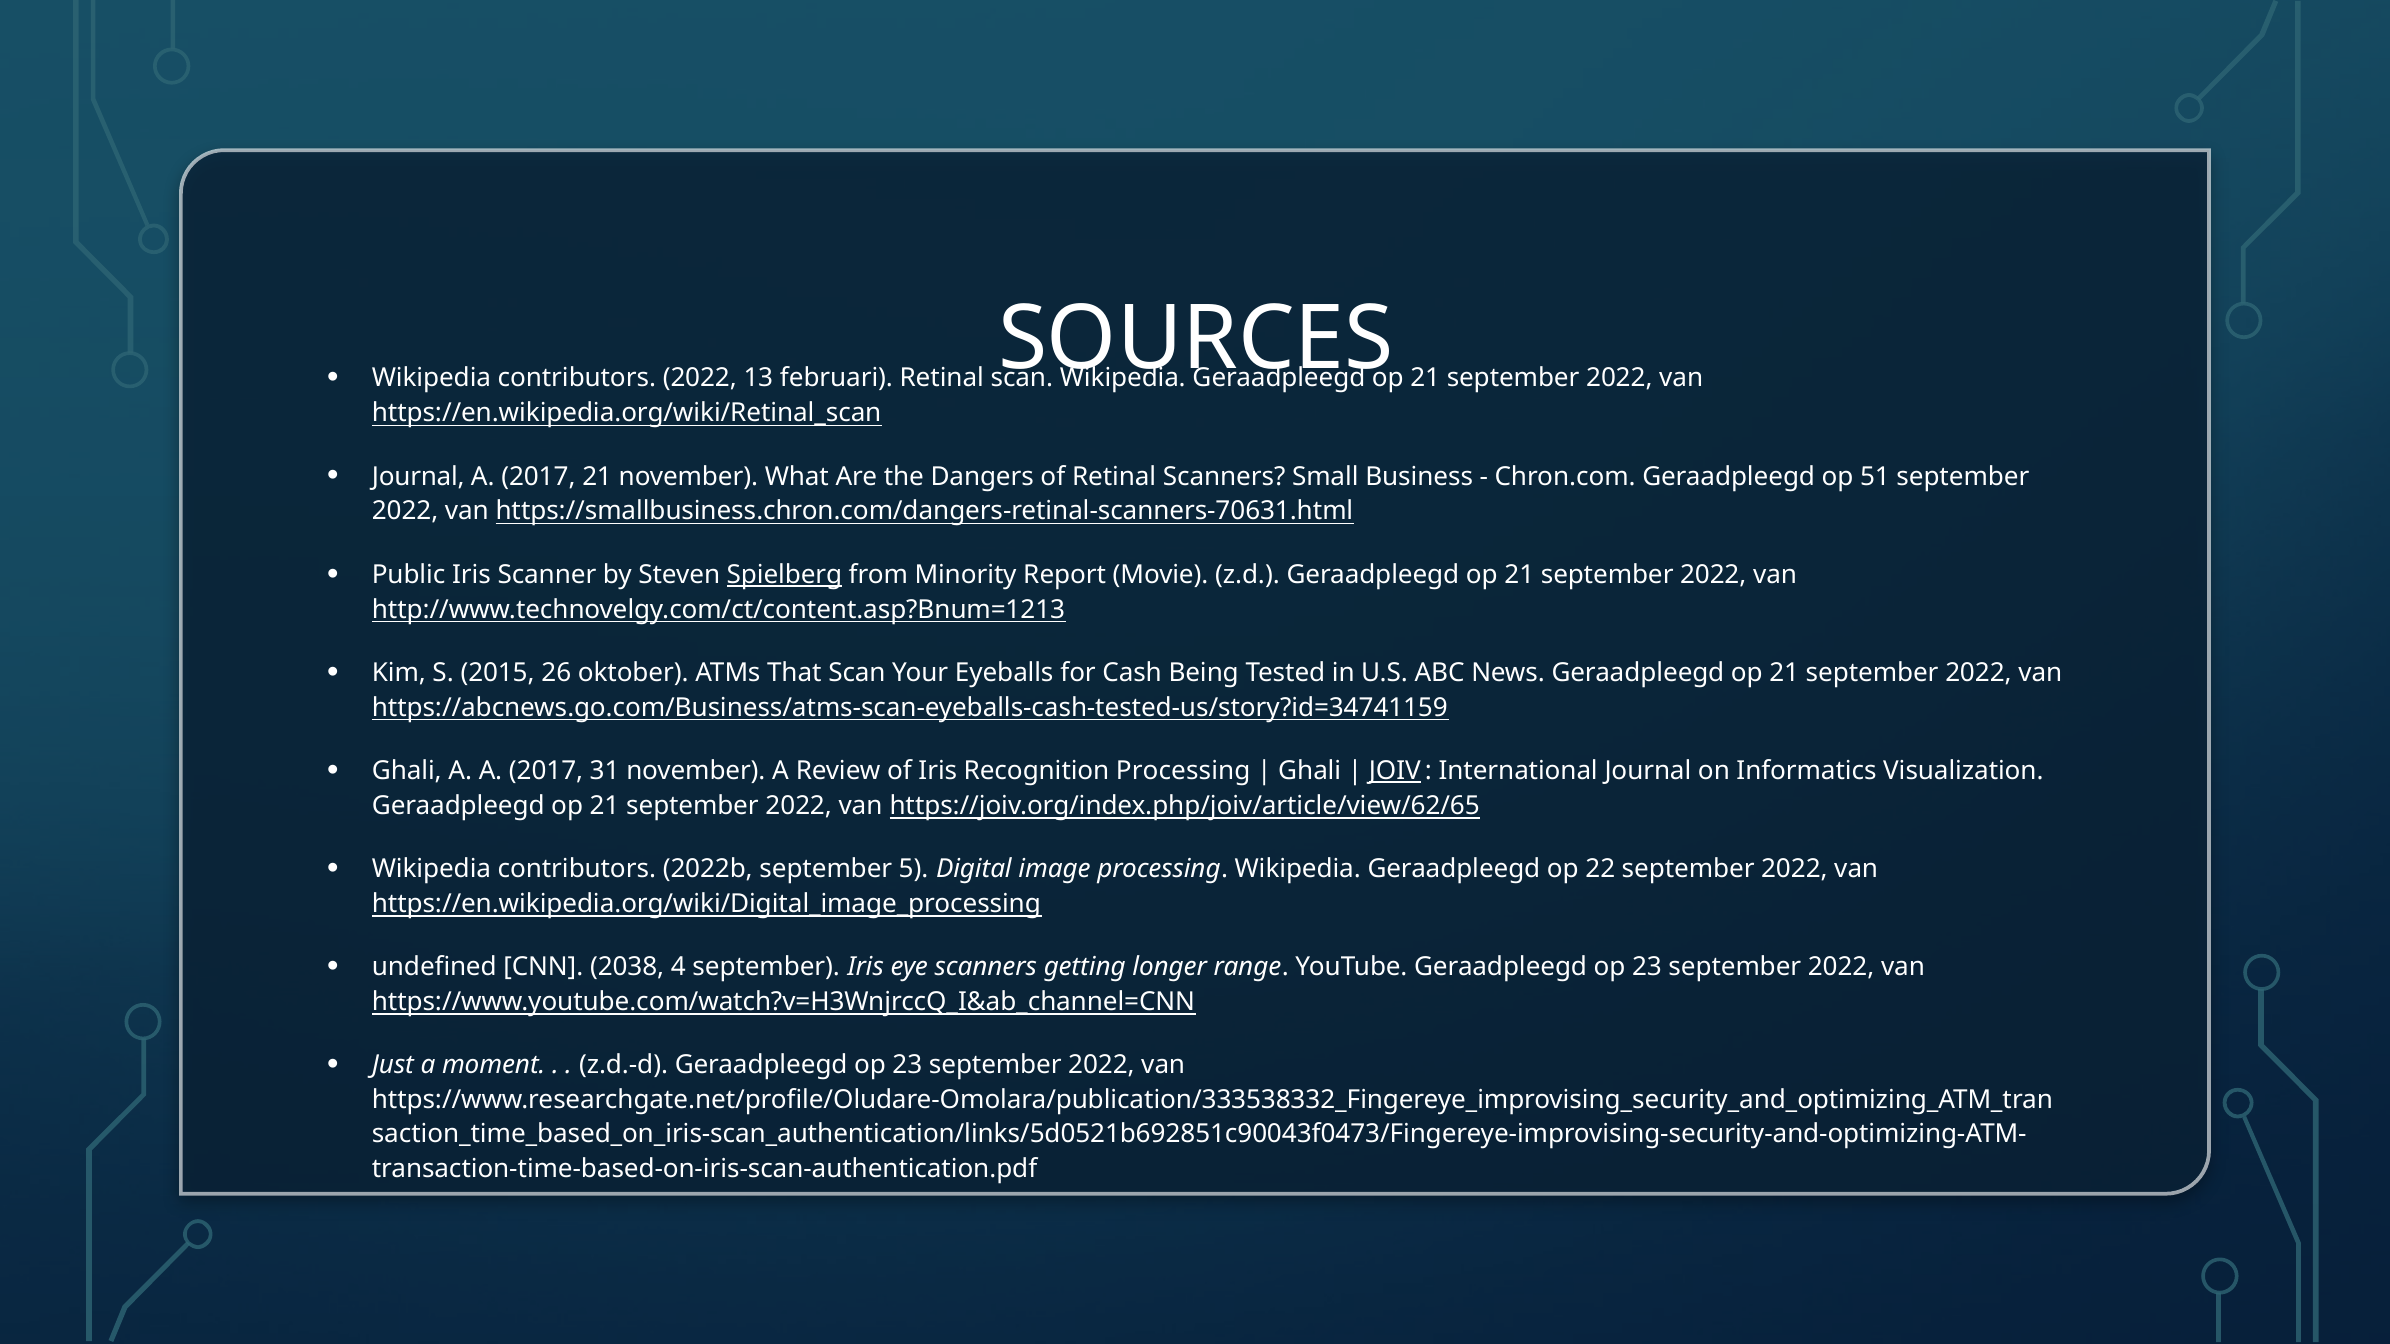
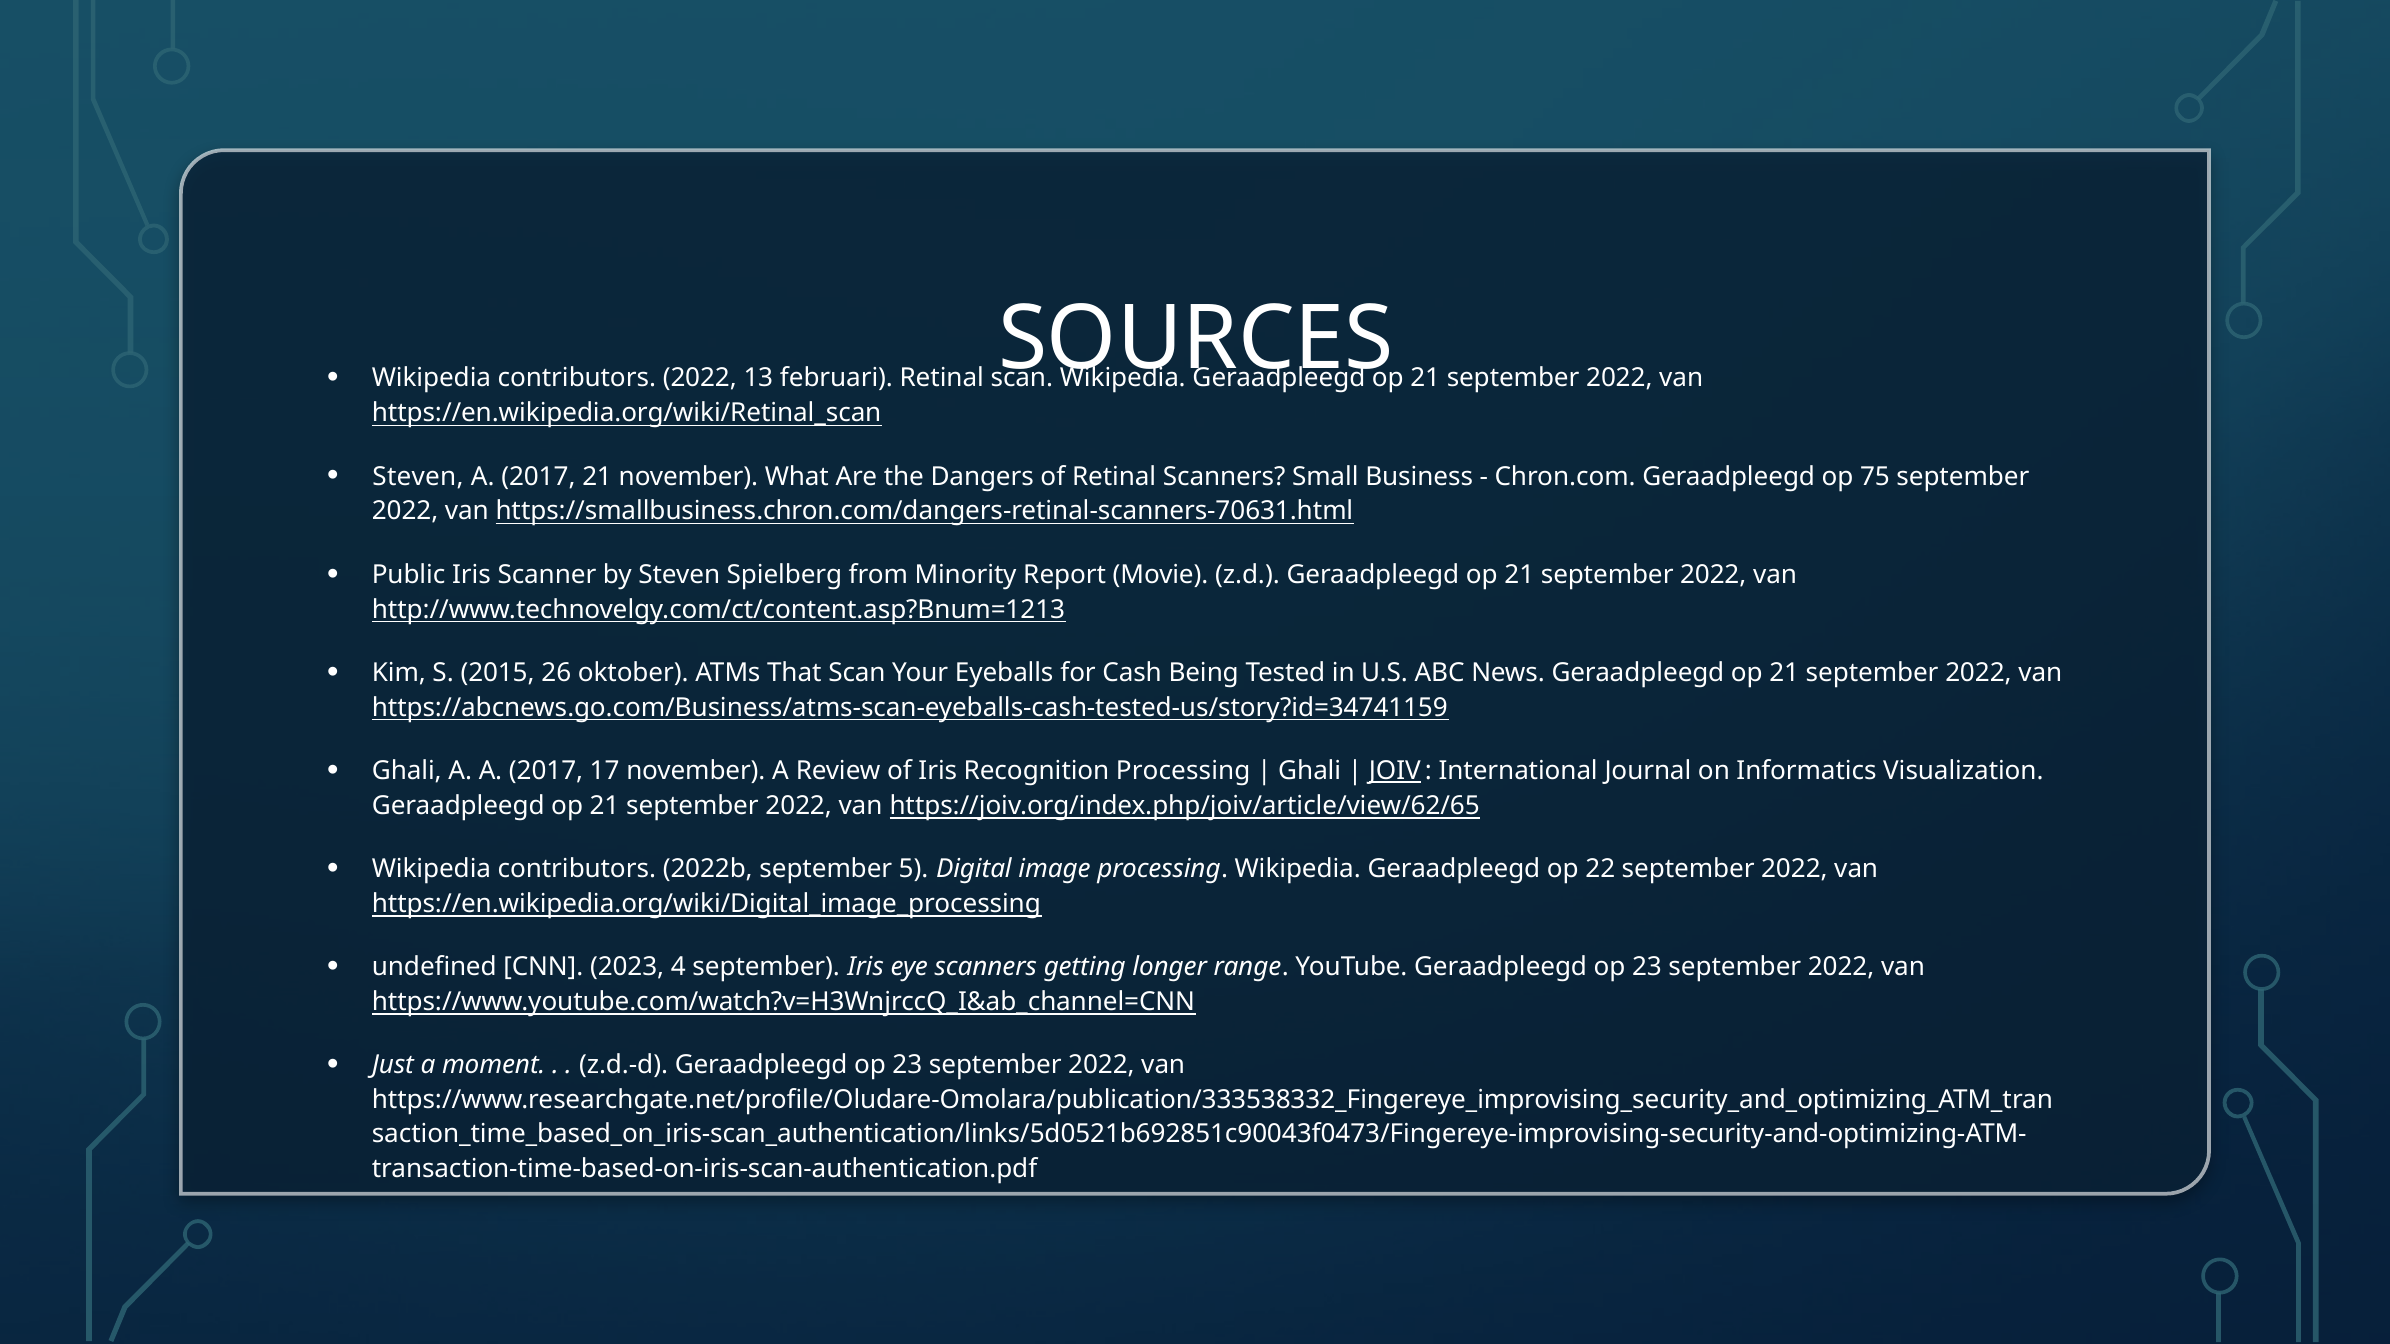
Journal at (418, 477): Journal -> Steven
51: 51 -> 75
Spielberg underline: present -> none
31: 31 -> 17
2038: 2038 -> 2023
